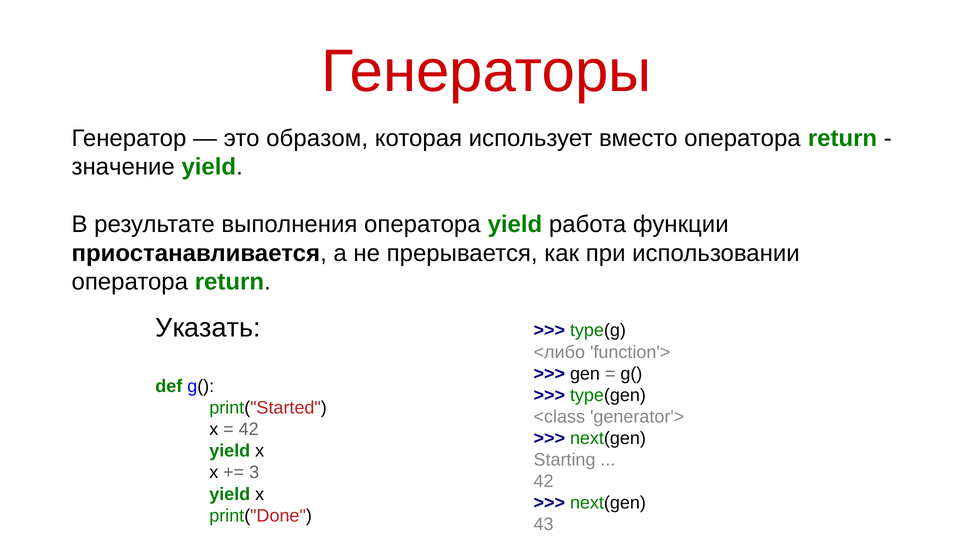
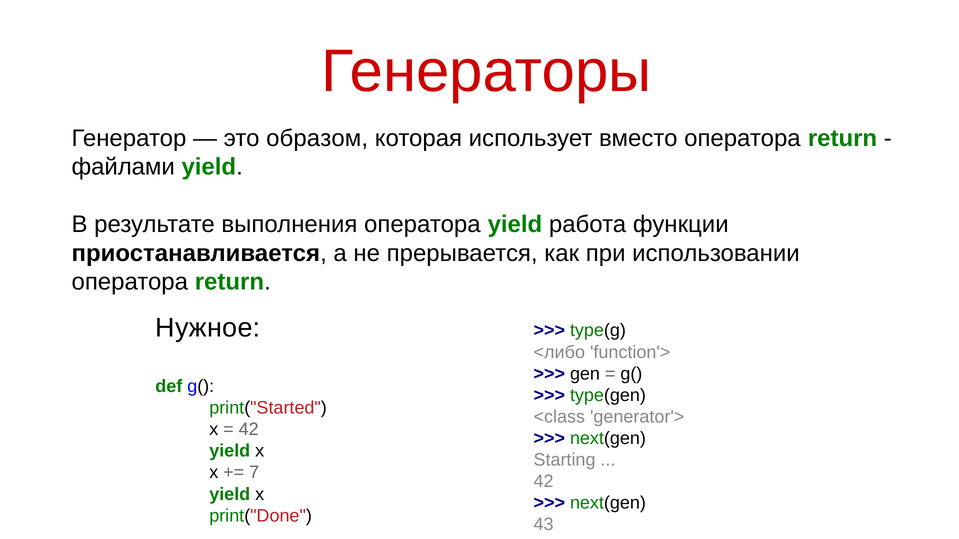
значение: значение -> файлами
Указать: Указать -> Нужное
3: 3 -> 7
